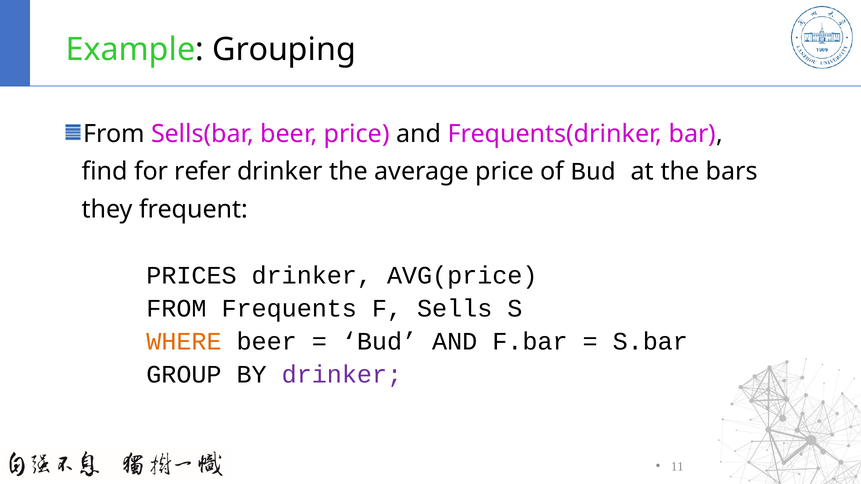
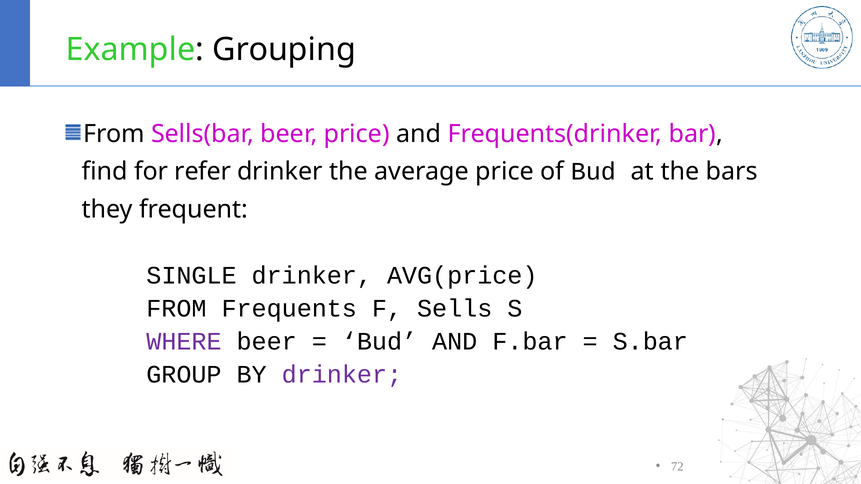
PRICES: PRICES -> SINGLE
WHERE colour: orange -> purple
11: 11 -> 72
